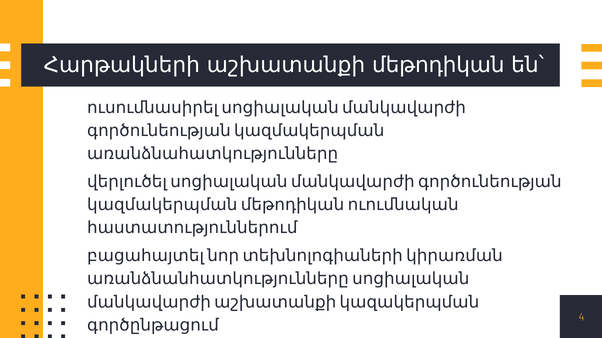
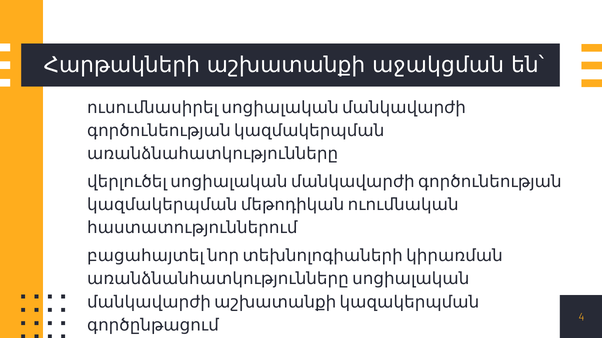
մեթոդիկան: մեթոդիկան -> աջակցման
